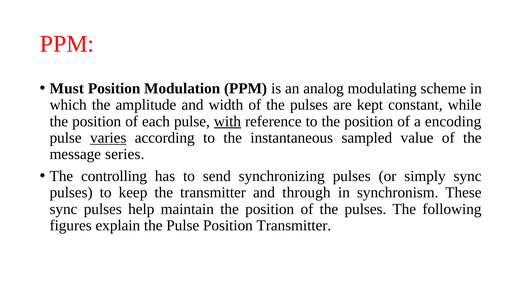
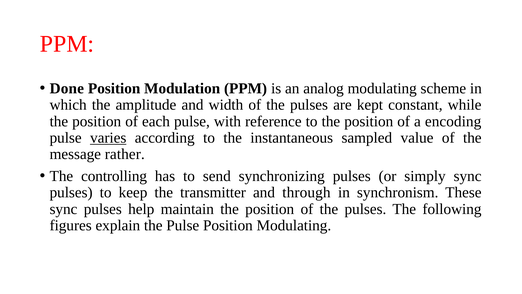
Must: Must -> Done
with underline: present -> none
series: series -> rather
Position Transmitter: Transmitter -> Modulating
